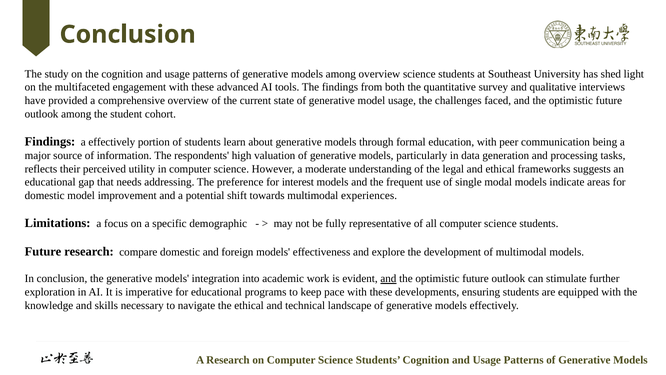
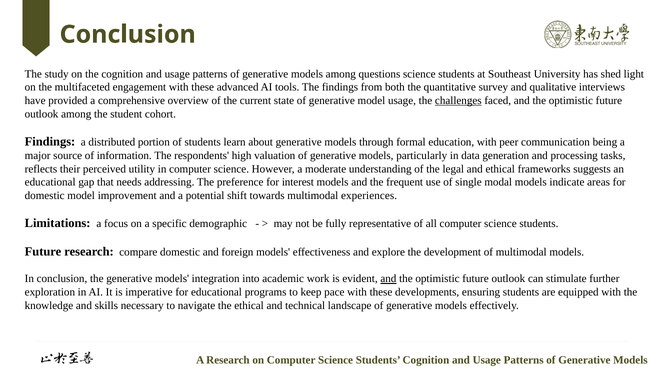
among overview: overview -> questions
challenges underline: none -> present
a effectively: effectively -> distributed
